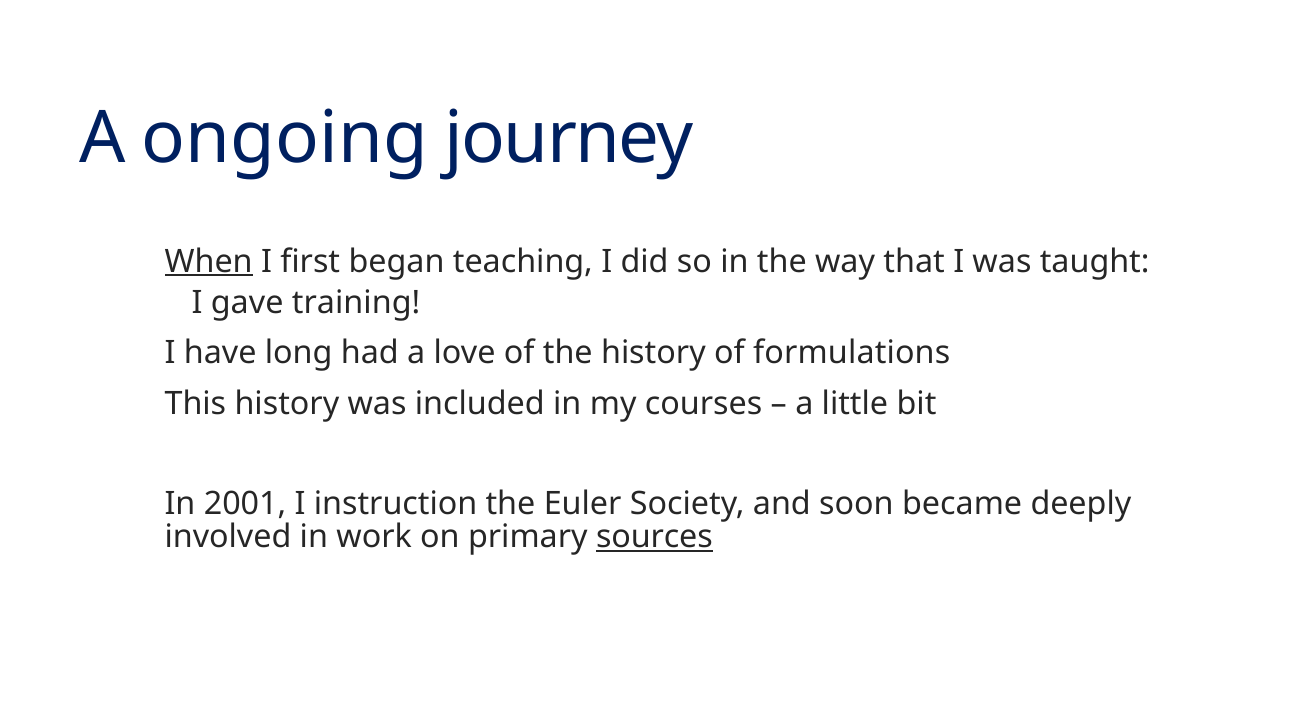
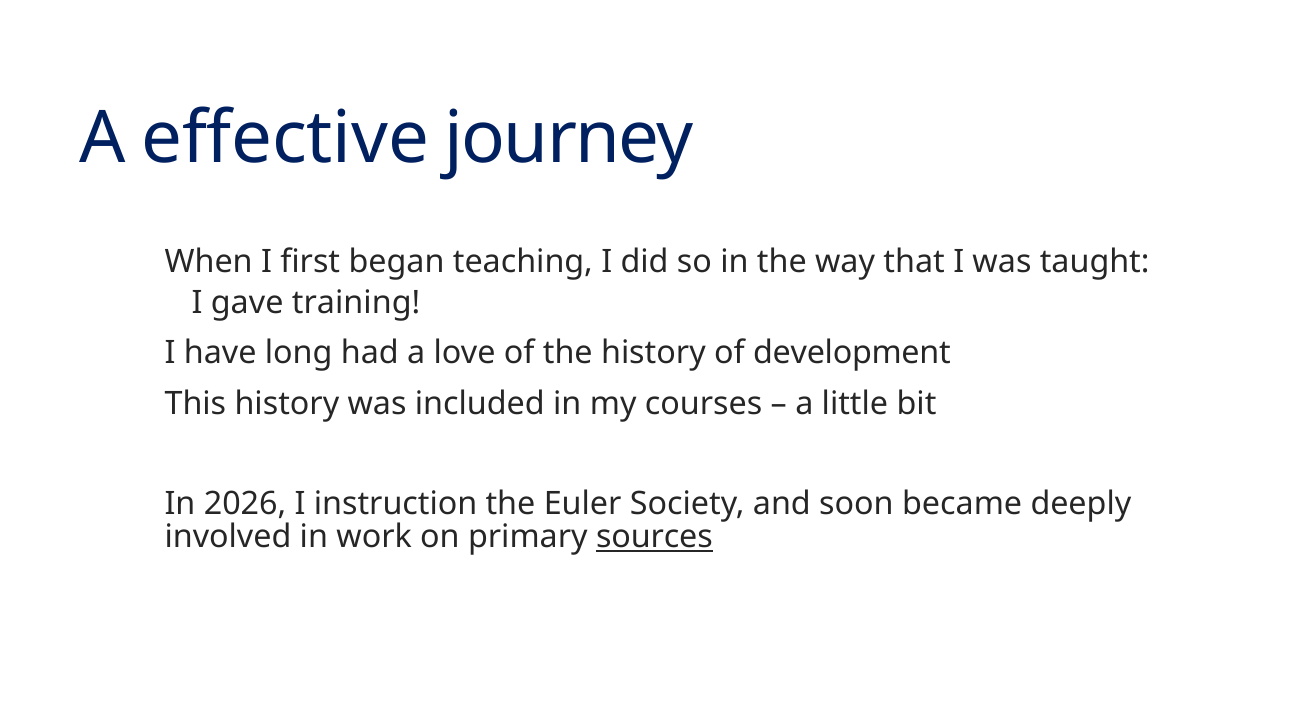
ongoing: ongoing -> effective
When underline: present -> none
formulations: formulations -> development
2001: 2001 -> 2026
